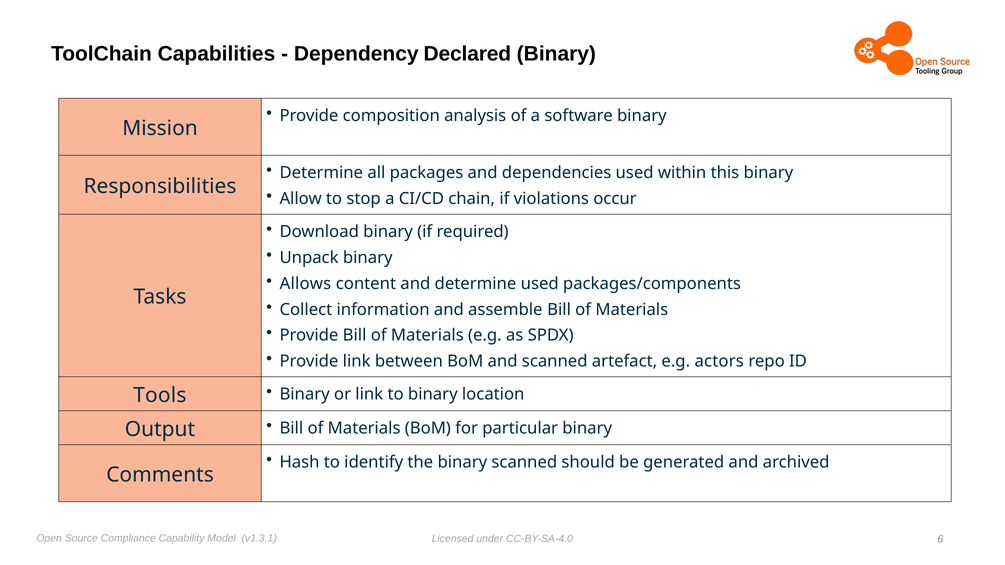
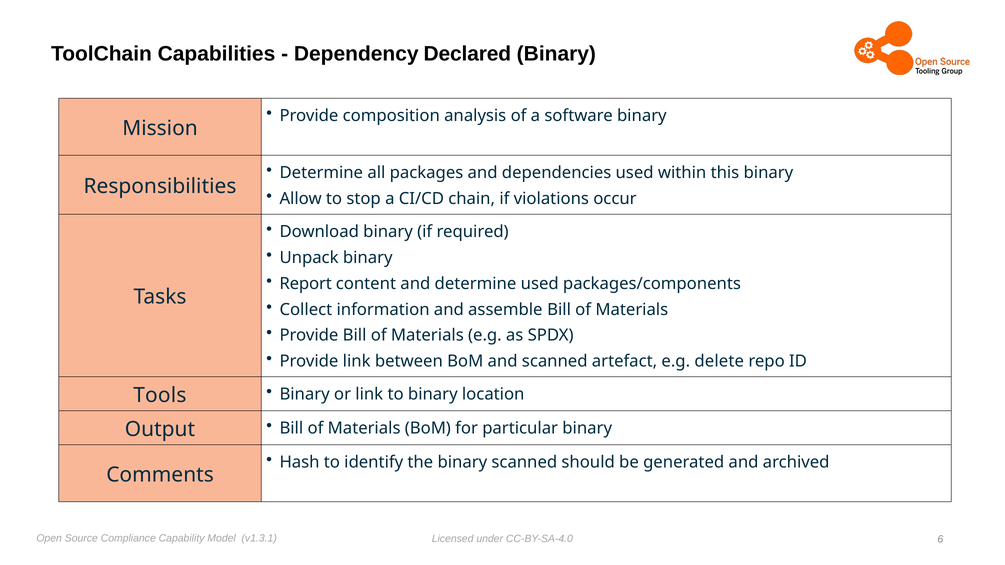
Allows: Allows -> Report
actors: actors -> delete
